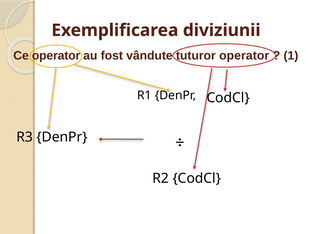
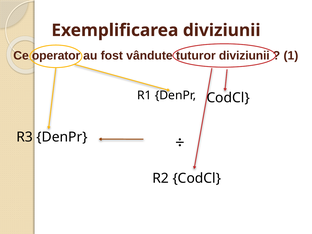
tuturor operator: operator -> diviziunii
